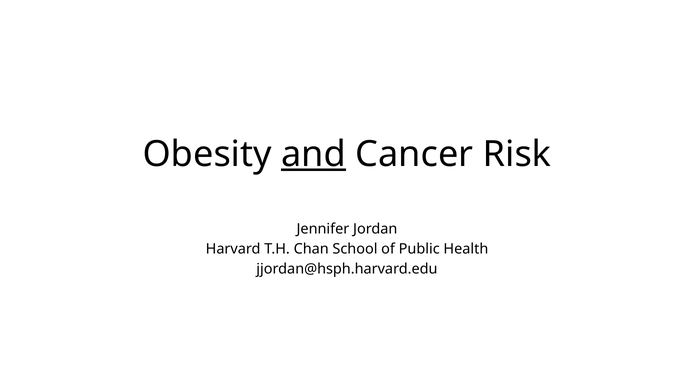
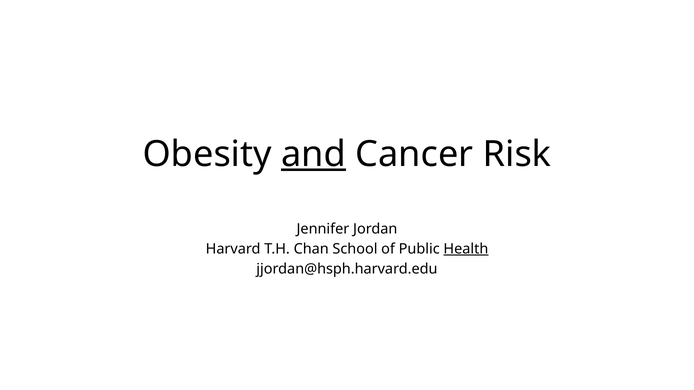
Health underline: none -> present
